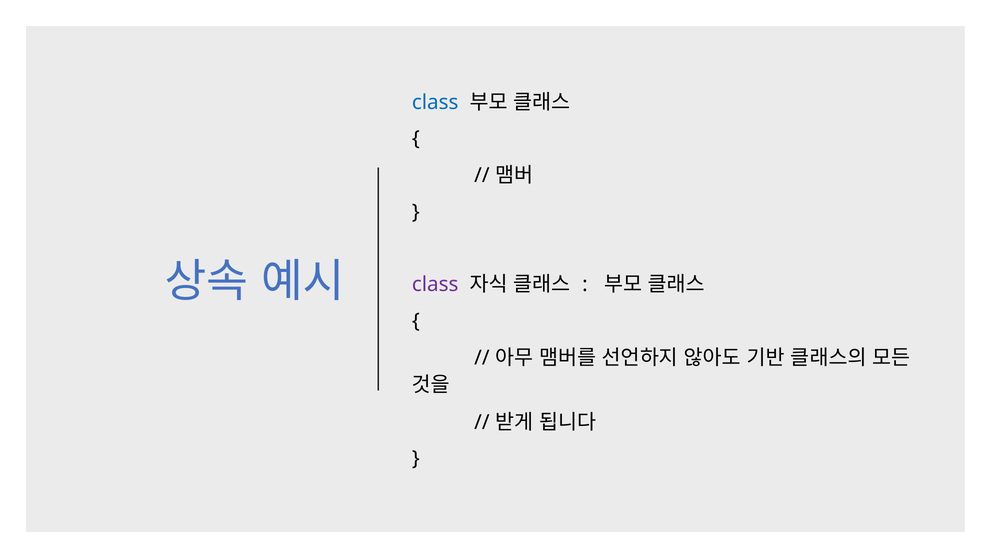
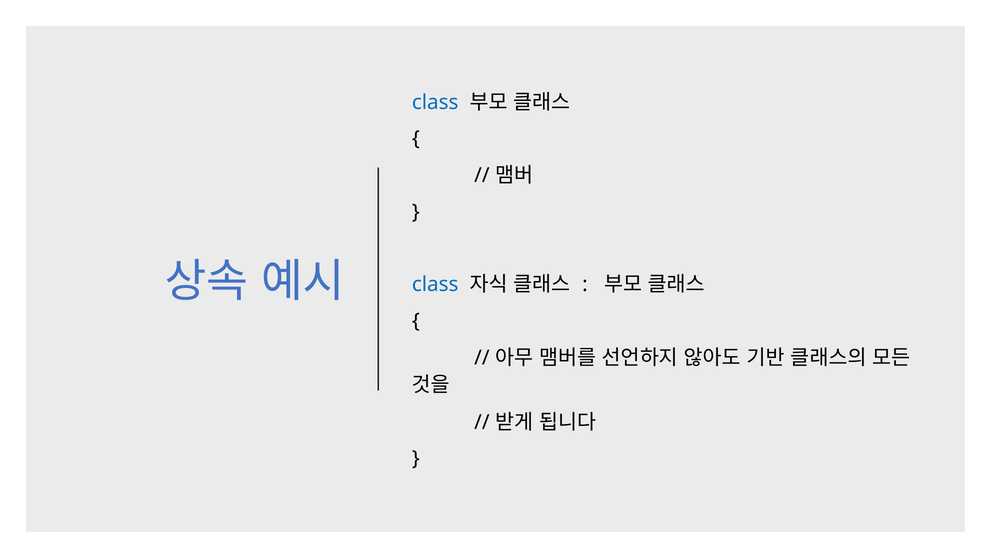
class at (435, 284) colour: purple -> blue
